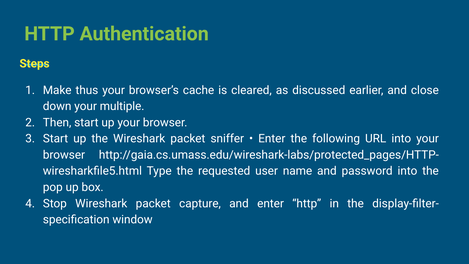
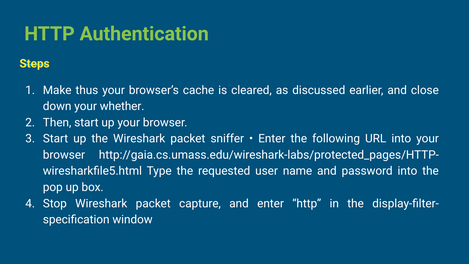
multiple: multiple -> whether
